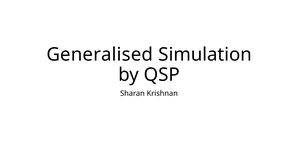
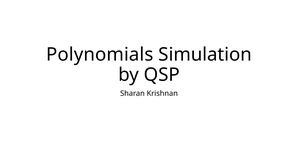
Generalised: Generalised -> Polynomials
